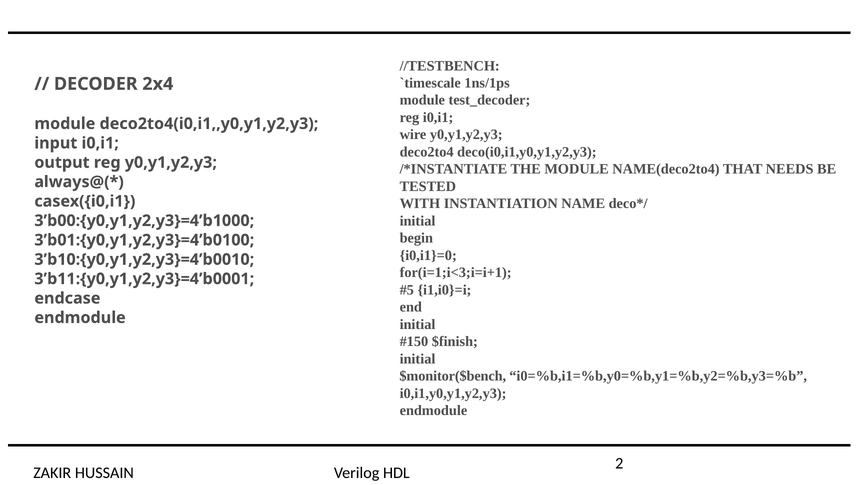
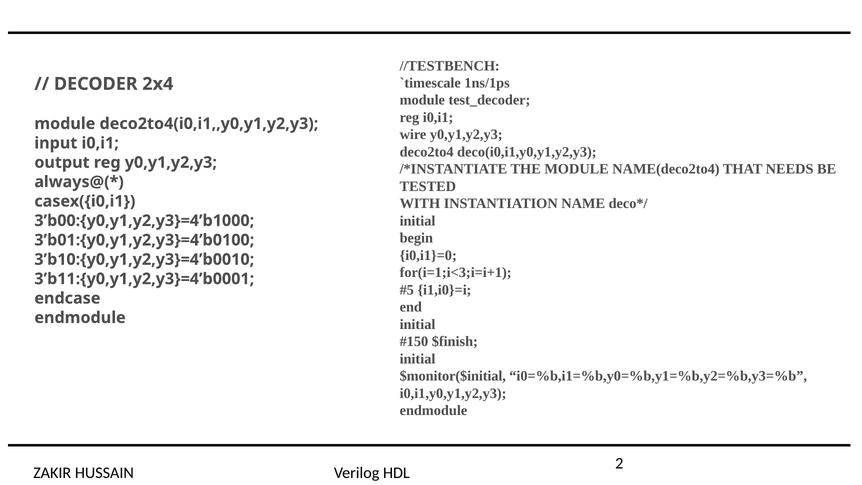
$monitor($bench: $monitor($bench -> $monitor($initial
